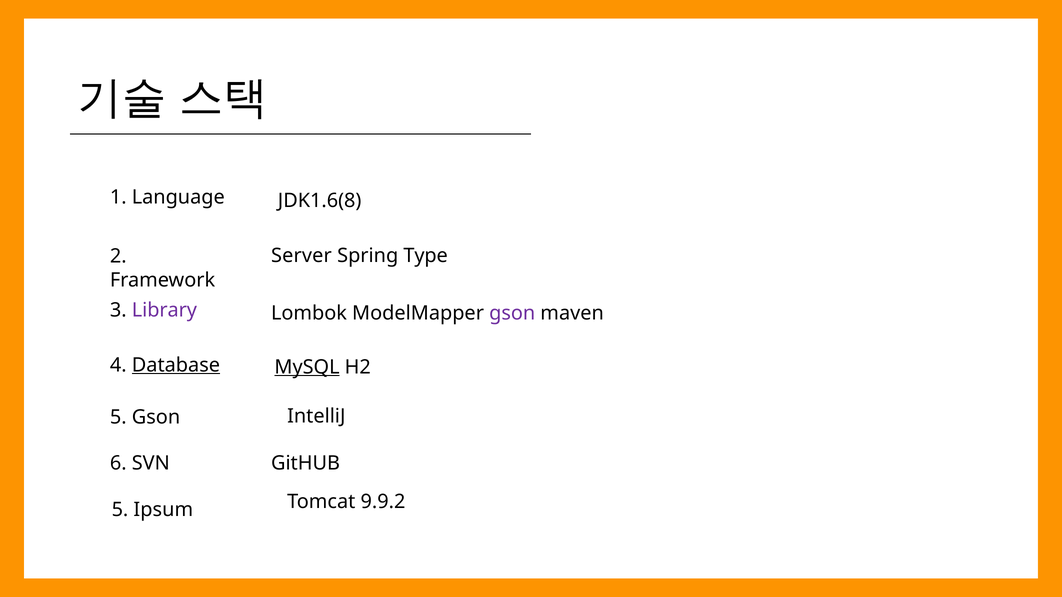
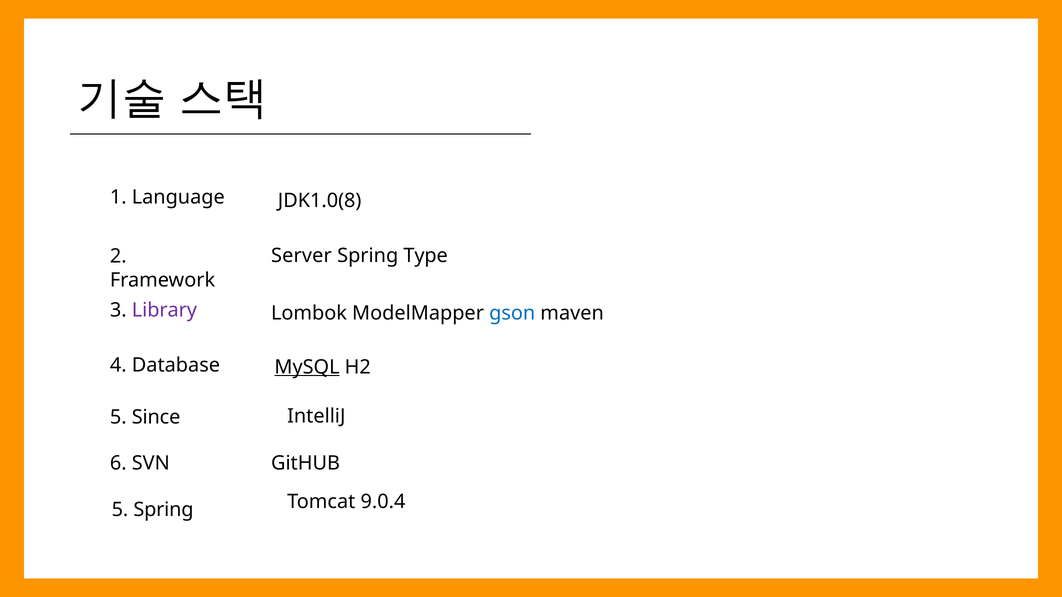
JDK1.6(8: JDK1.6(8 -> JDK1.0(8
gson at (512, 314) colour: purple -> blue
Database underline: present -> none
5 Gson: Gson -> Since
5 Ipsum: Ipsum -> Spring
9.9.2: 9.9.2 -> 9.0.4
